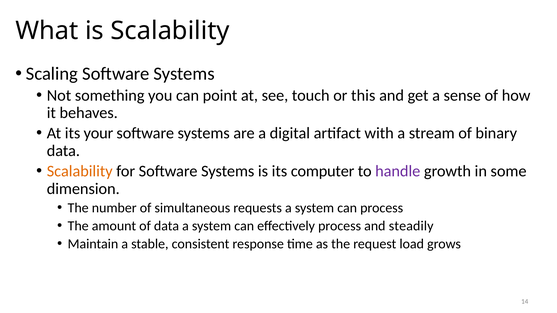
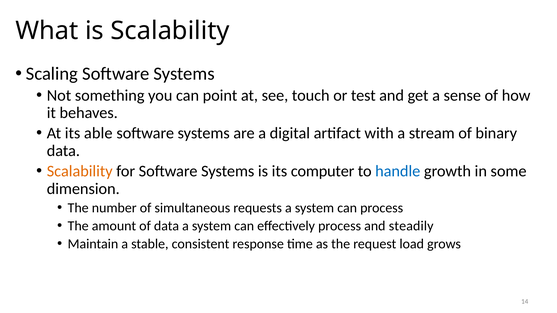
this: this -> test
your: your -> able
handle colour: purple -> blue
